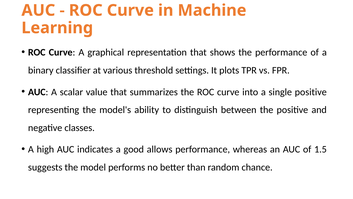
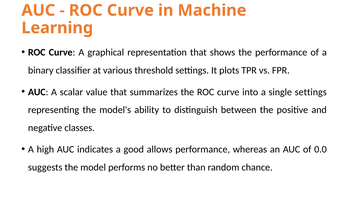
single positive: positive -> settings
1.5: 1.5 -> 0.0
